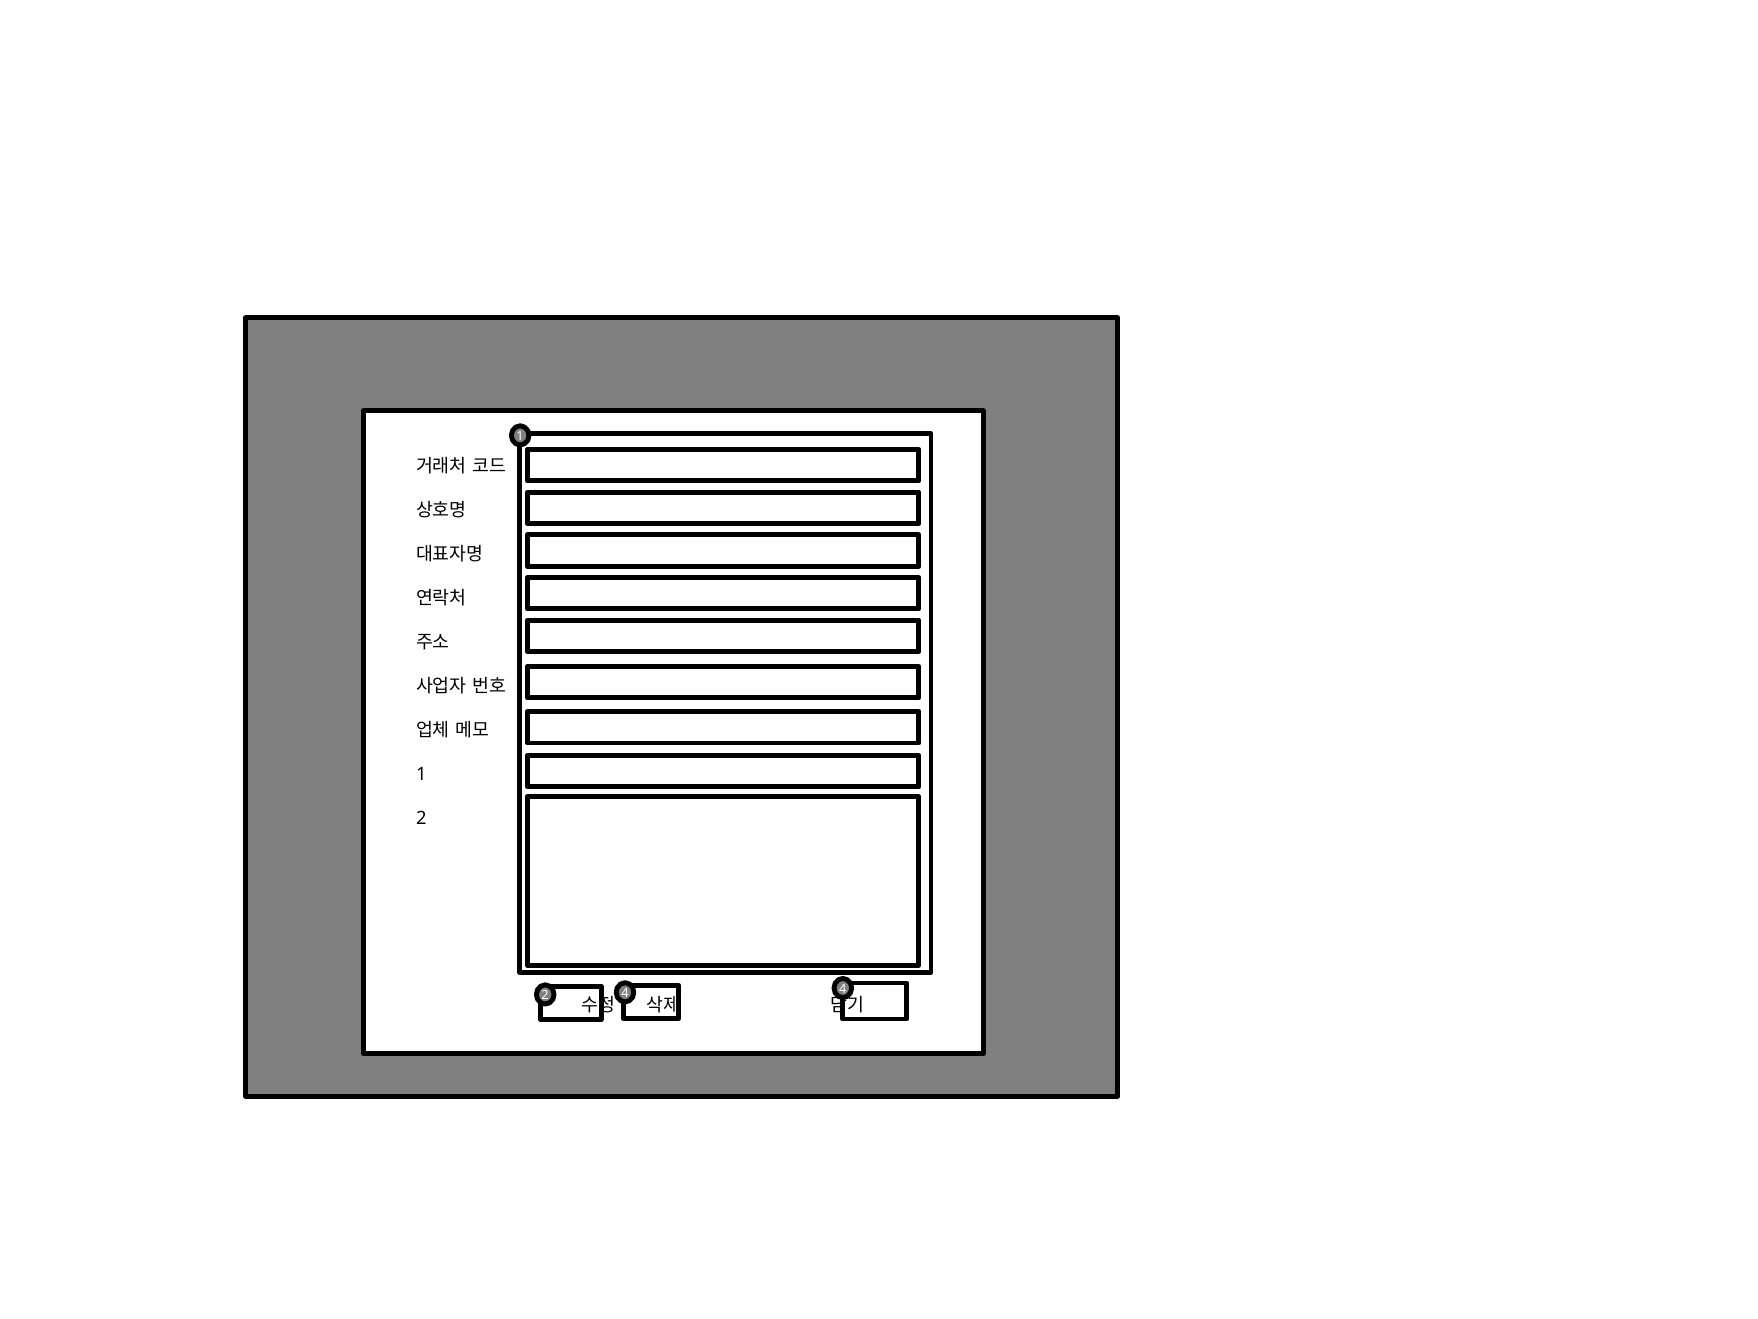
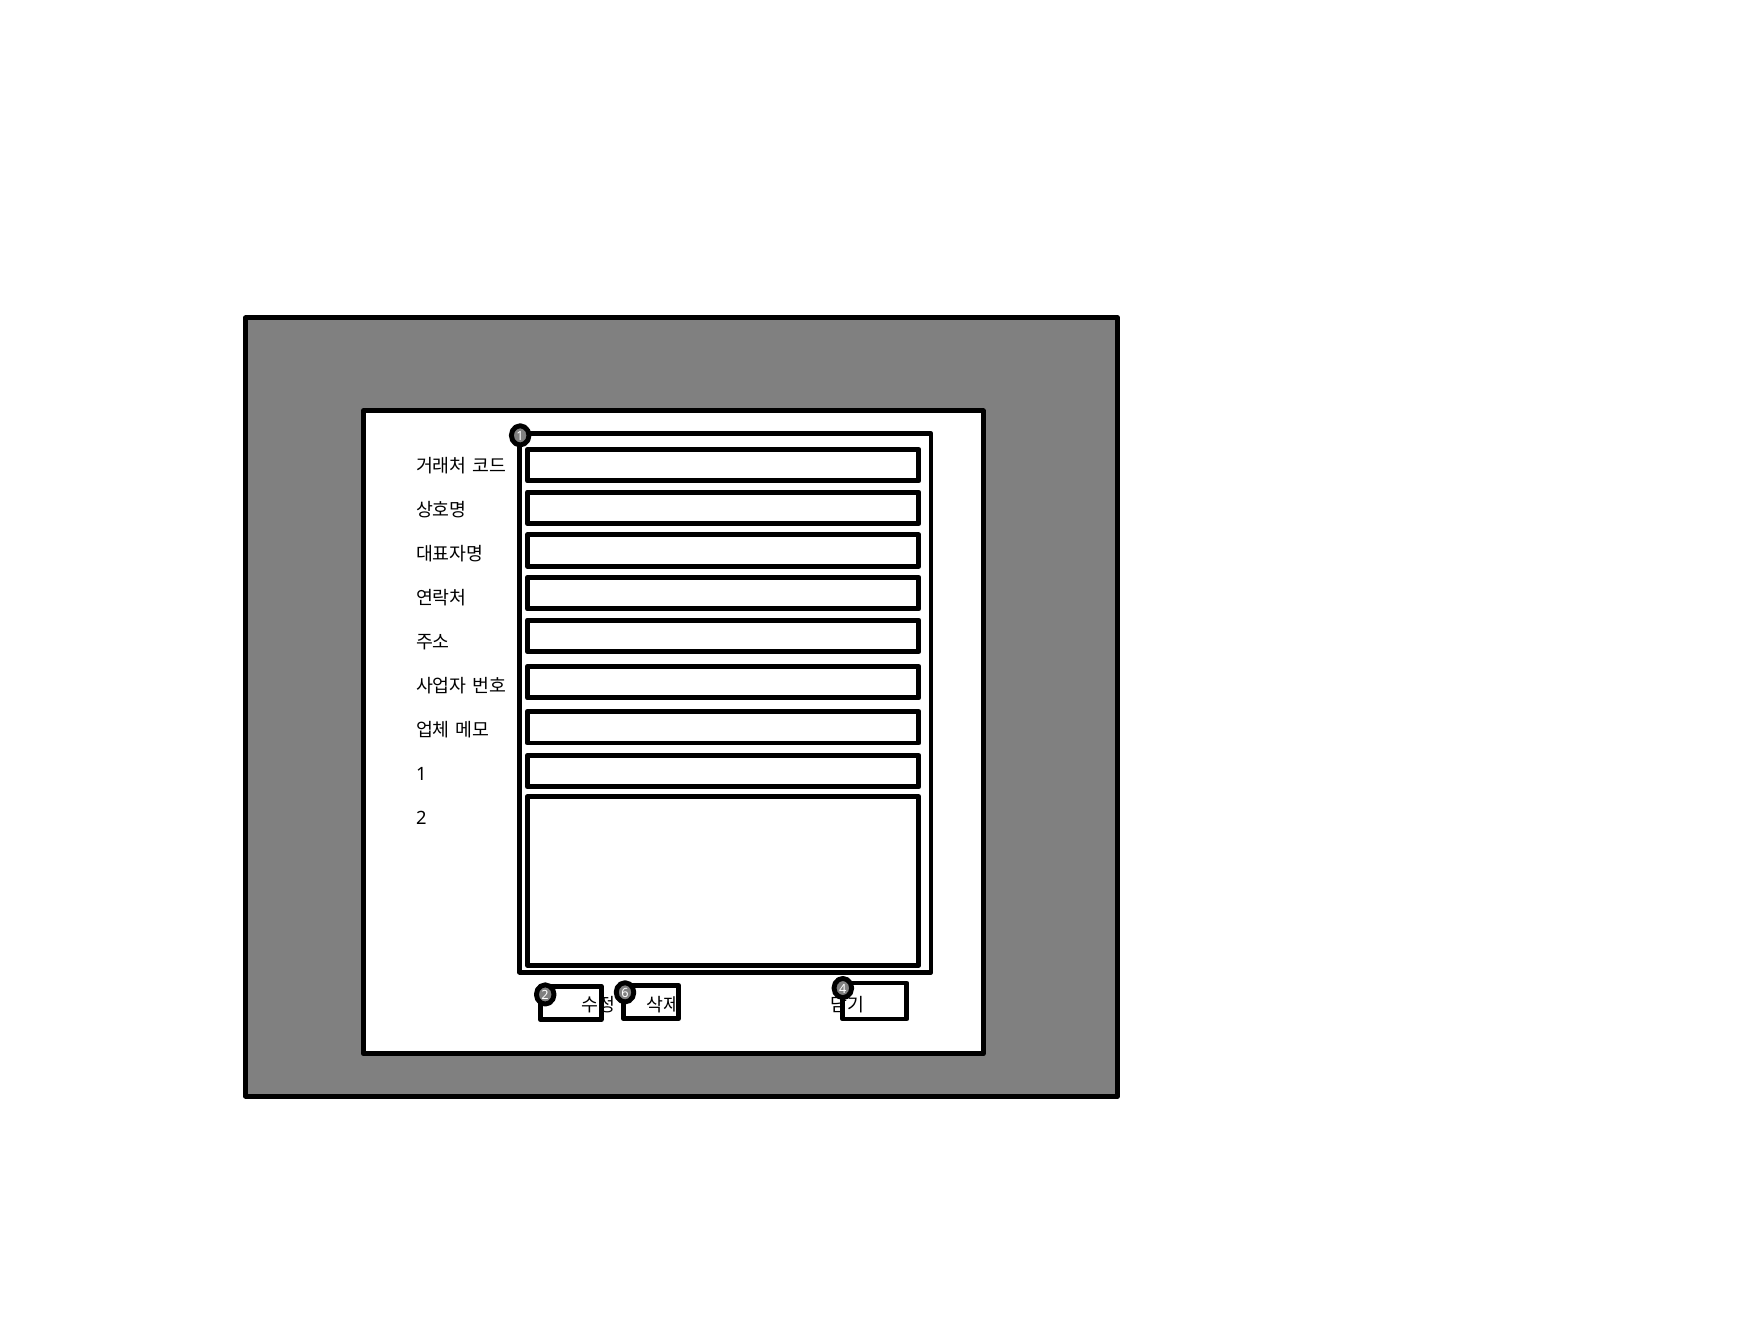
4 at (625, 993): 4 -> 6
